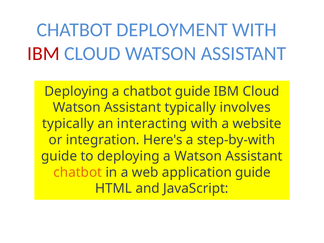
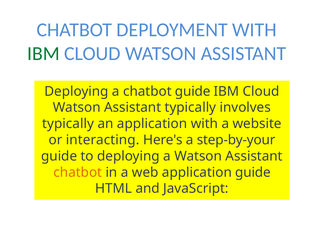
IBM at (43, 54) colour: red -> green
an interacting: interacting -> application
integration: integration -> interacting
step-by-with: step-by-with -> step-by-your
